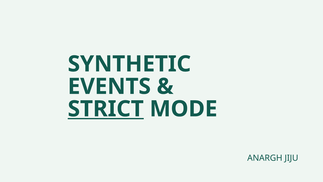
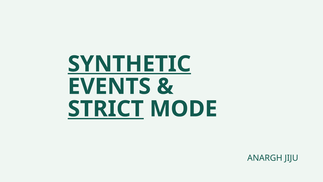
SYNTHETIC underline: none -> present
